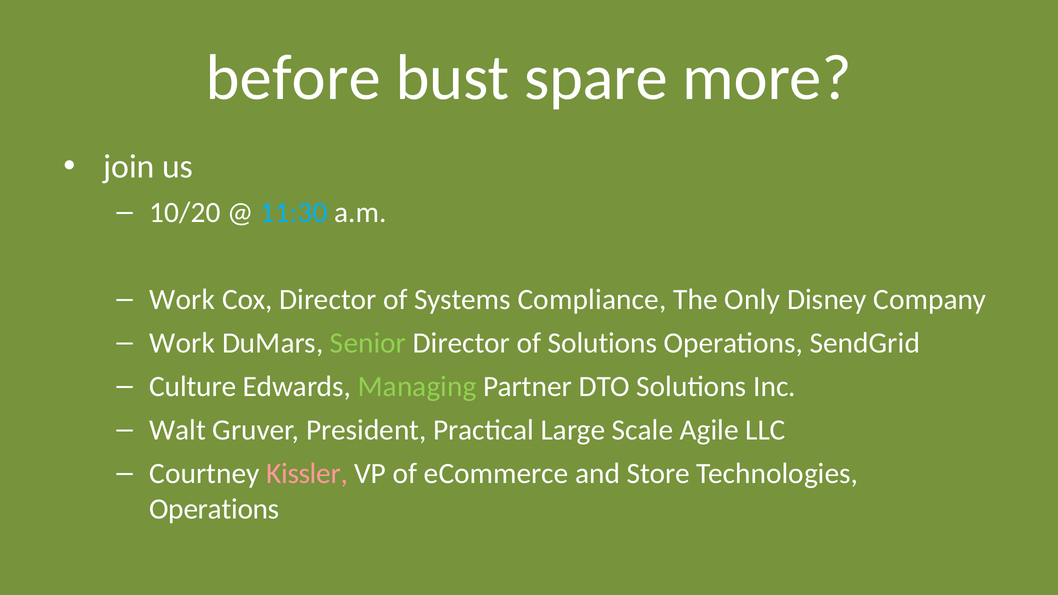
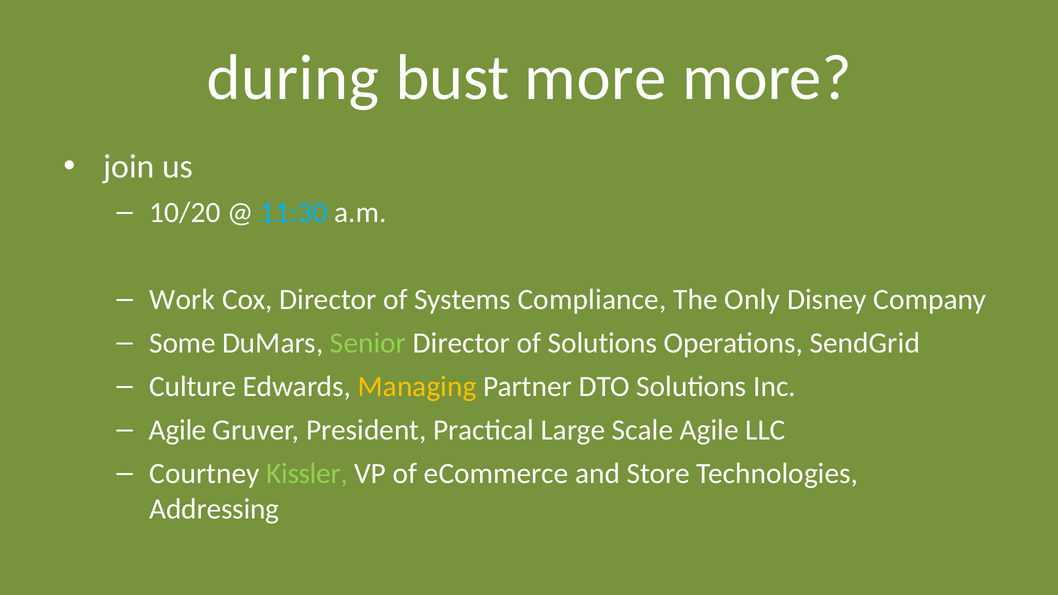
before: before -> during
bust spare: spare -> more
Work at (182, 343): Work -> Some
Managing colour: light green -> yellow
Walt at (178, 430): Walt -> Agile
Kissler colour: pink -> light green
Operations at (214, 509): Operations -> Addressing
